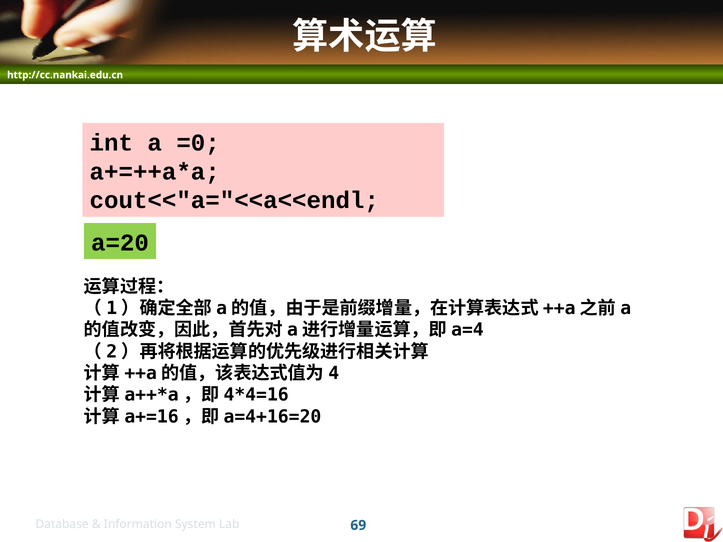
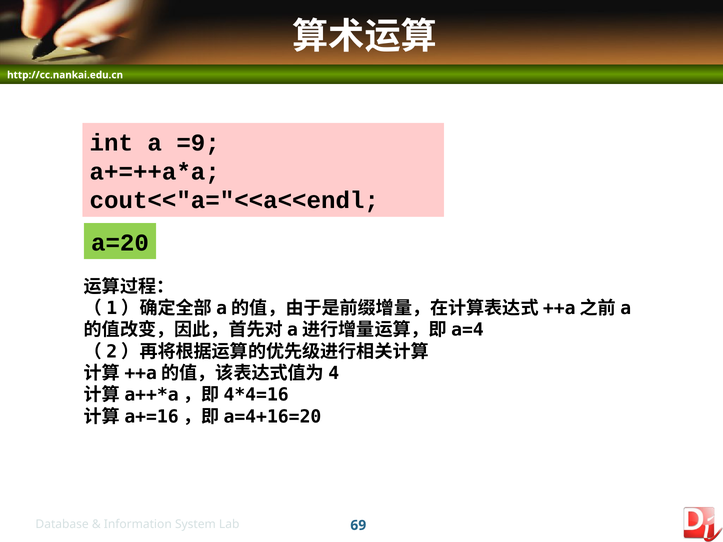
=0: =0 -> =9
